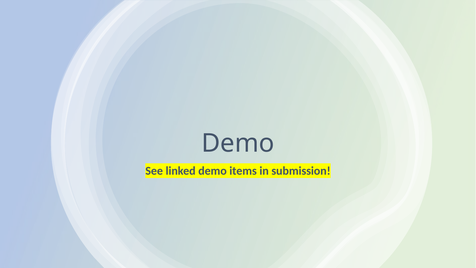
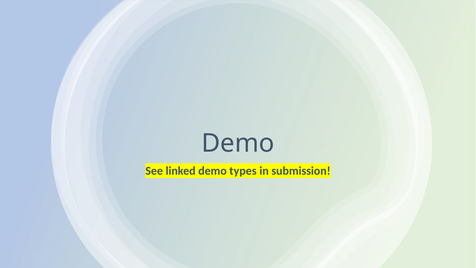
items: items -> types
